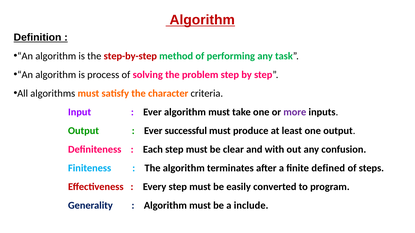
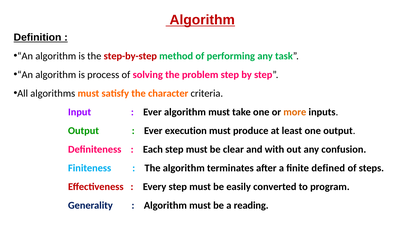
more colour: purple -> orange
successful: successful -> execution
include: include -> reading
